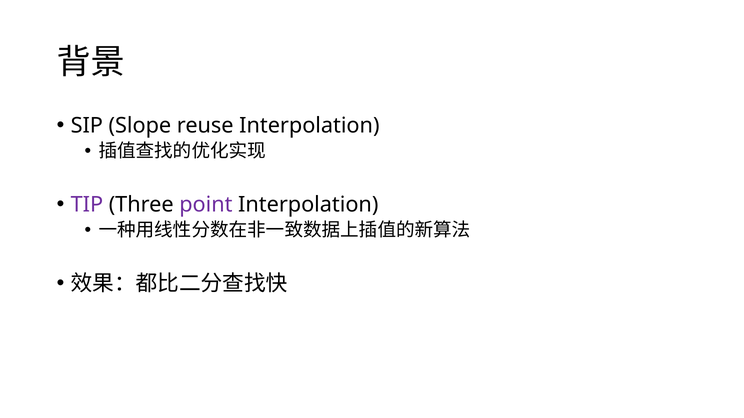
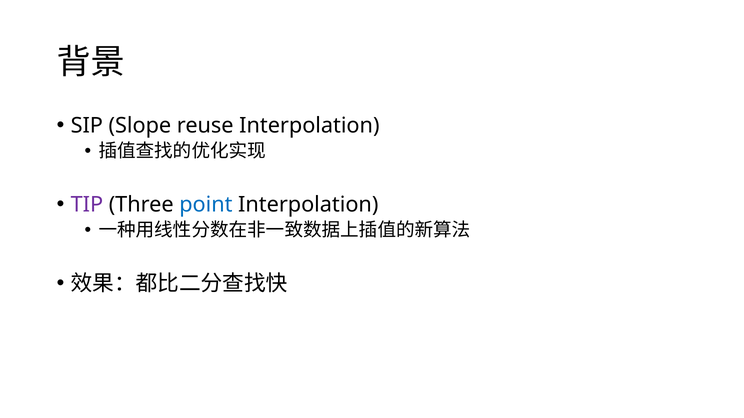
point colour: purple -> blue
